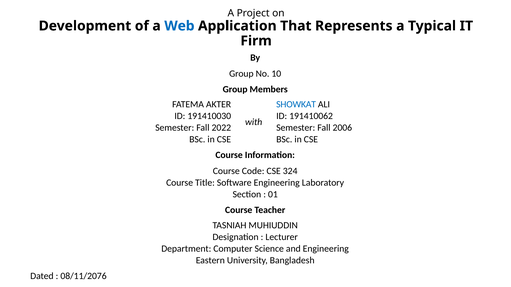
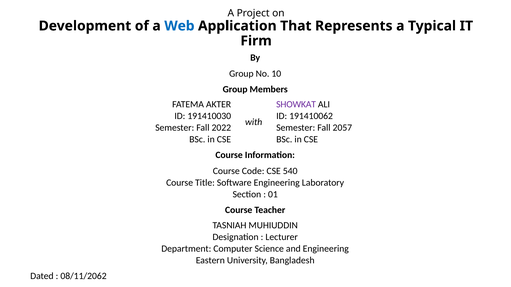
SHOWKAT colour: blue -> purple
2006: 2006 -> 2057
324: 324 -> 540
08/11/2076: 08/11/2076 -> 08/11/2062
